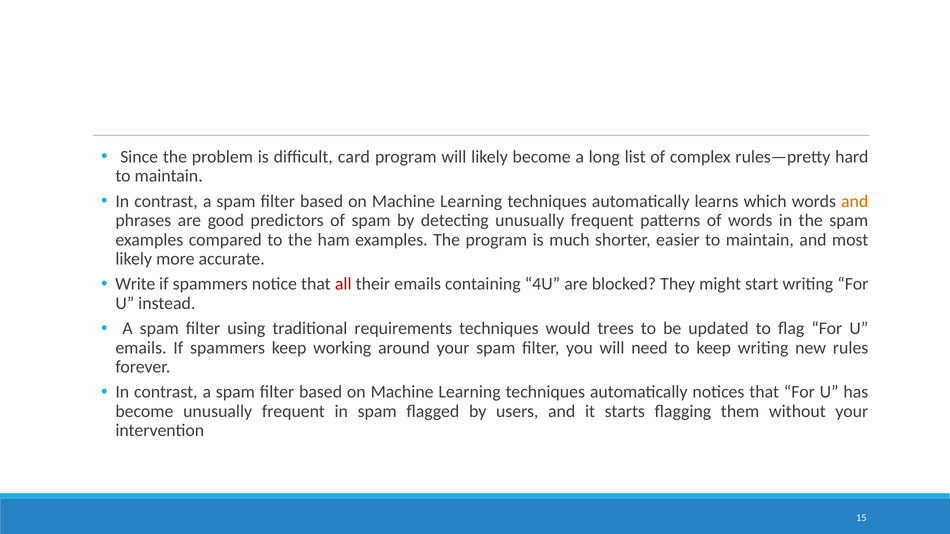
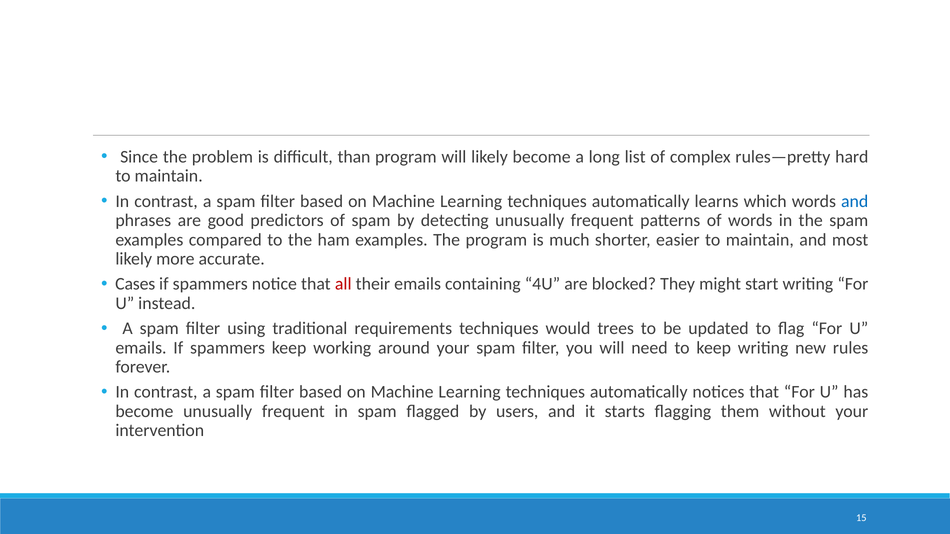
card: card -> than
and at (855, 201) colour: orange -> blue
Write: Write -> Cases
